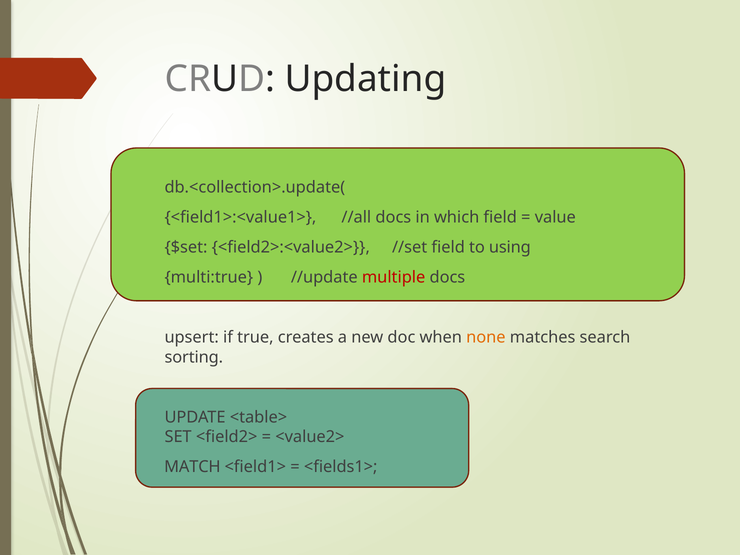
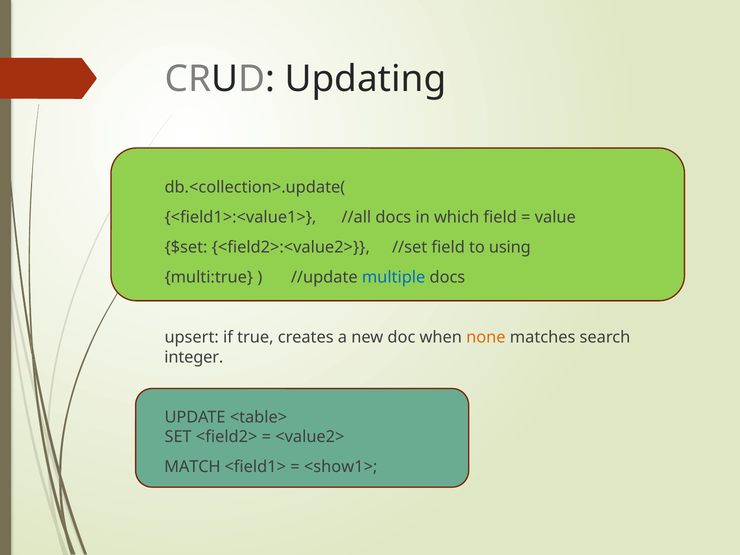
multiple colour: red -> blue
sorting: sorting -> integer
<fields1>: <fields1> -> <show1>
